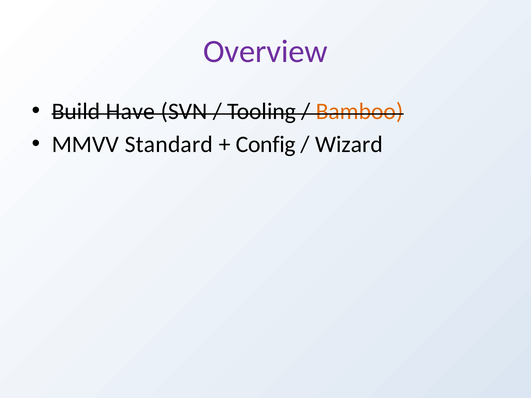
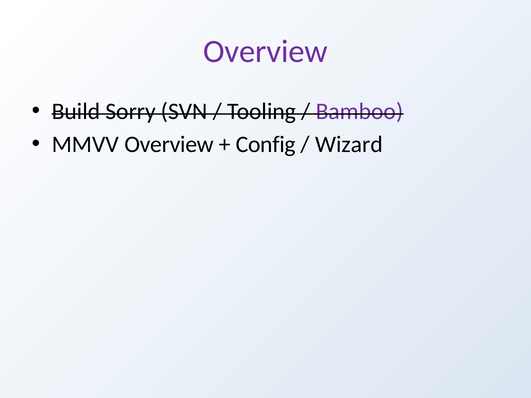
Have: Have -> Sorry
Bamboo colour: orange -> purple
MMVV Standard: Standard -> Overview
